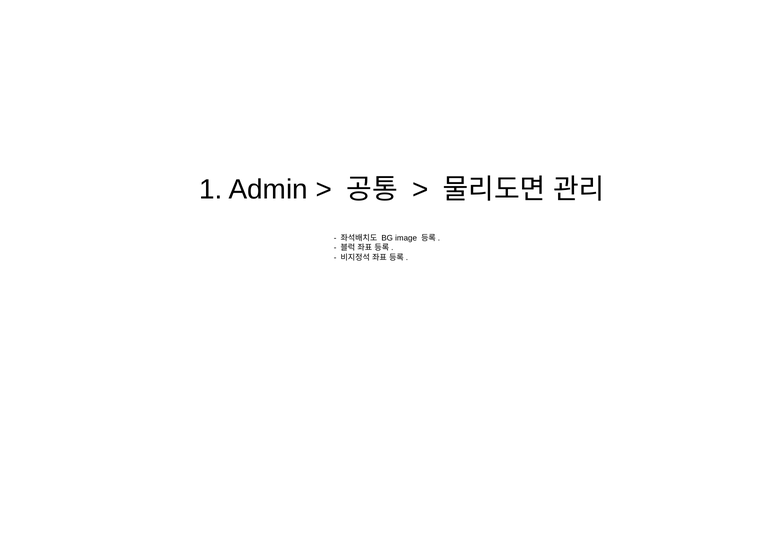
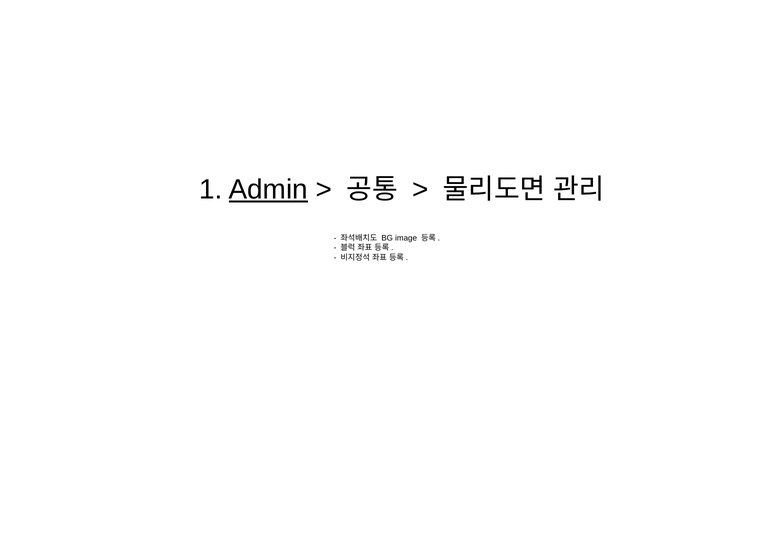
Admin underline: none -> present
